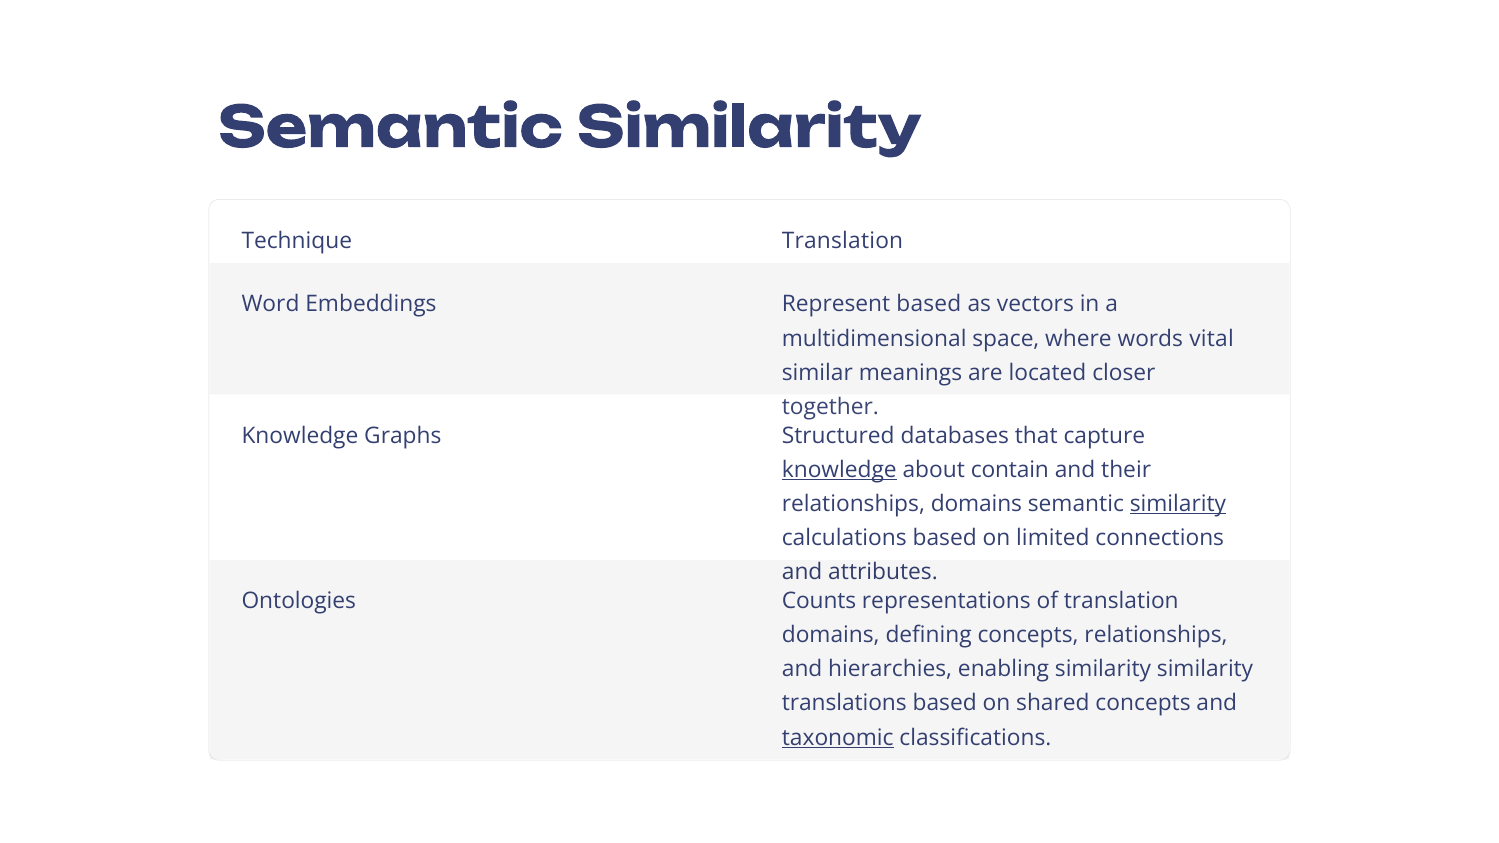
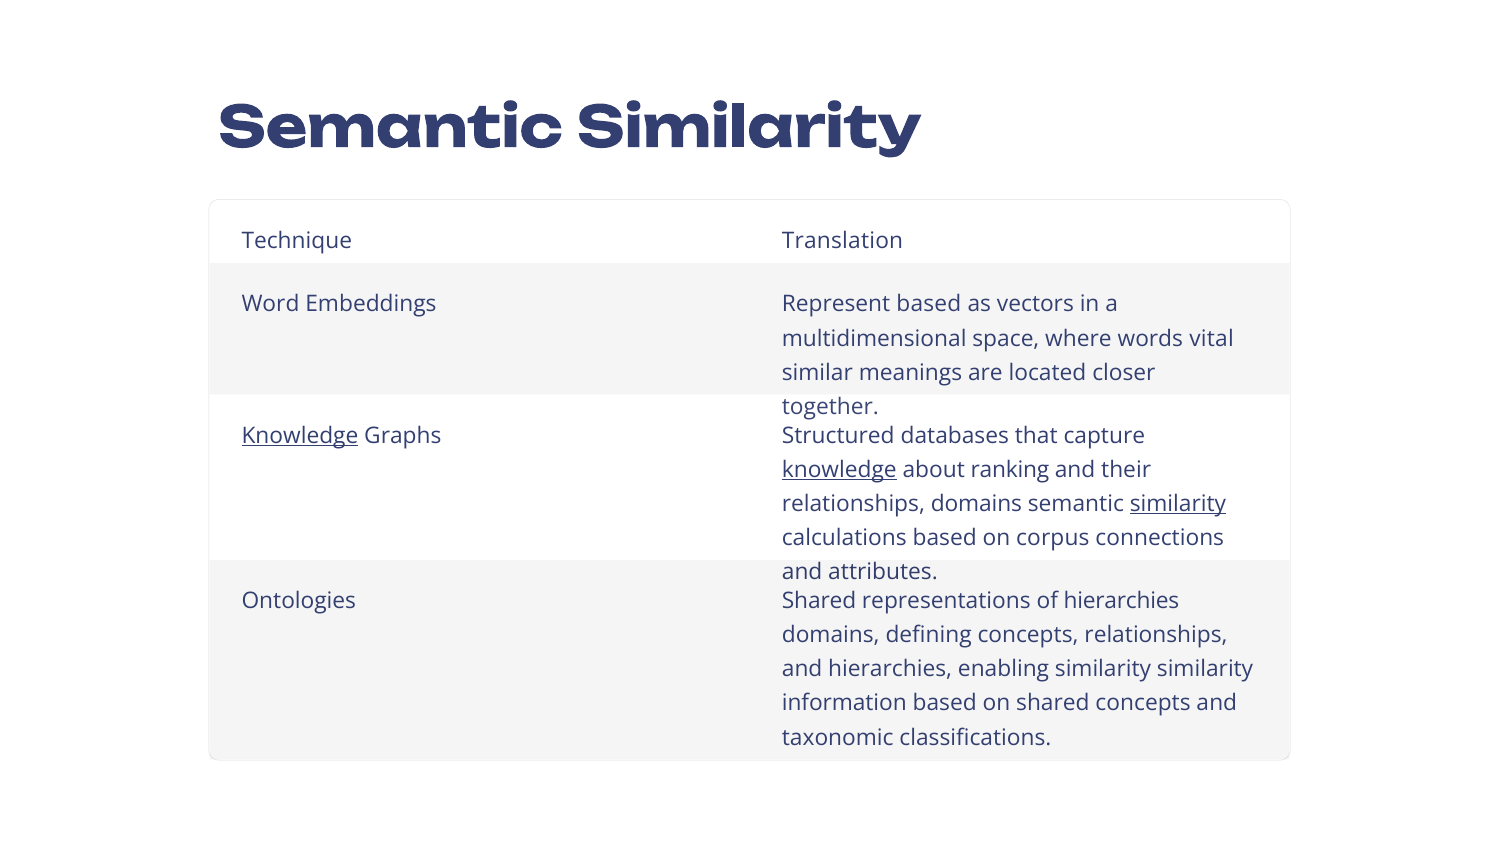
Knowledge at (300, 436) underline: none -> present
contain: contain -> ranking
limited: limited -> corpus
Ontologies Counts: Counts -> Shared
of translation: translation -> hierarchies
translations: translations -> information
taxonomic underline: present -> none
